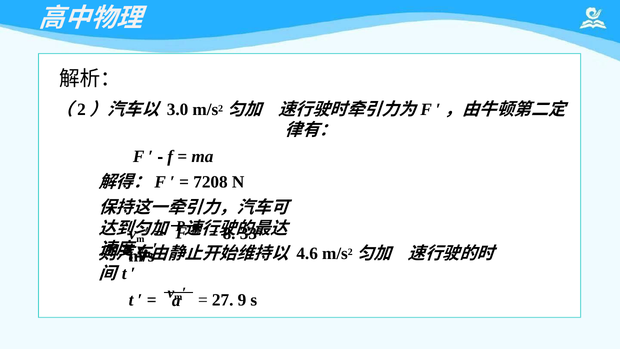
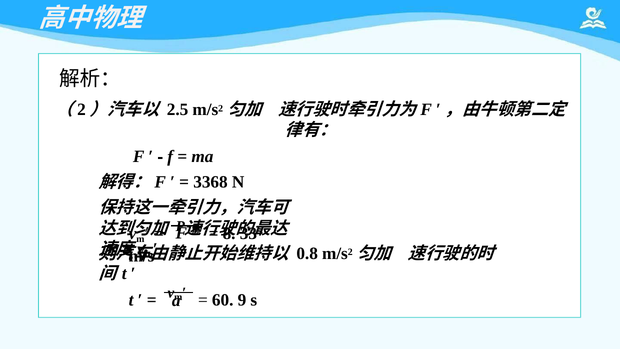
3.0: 3.0 -> 2.5
7208: 7208 -> 3368
4.6: 4.6 -> 0.8
27: 27 -> 60
